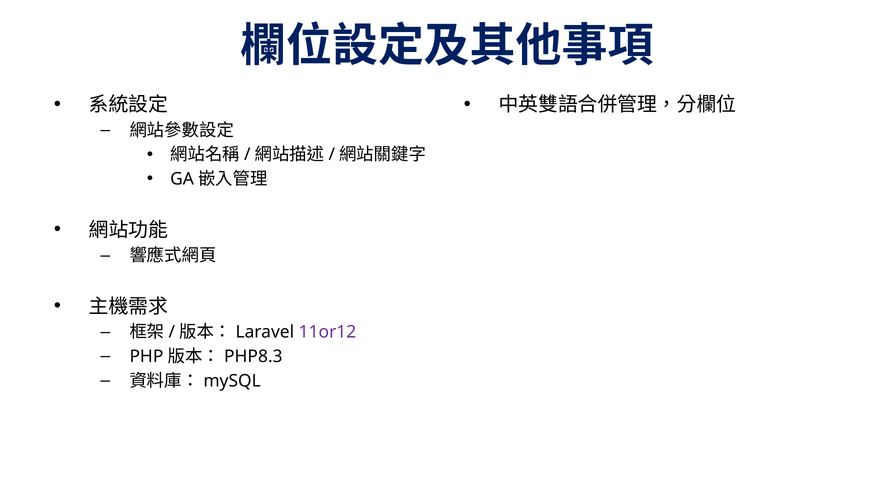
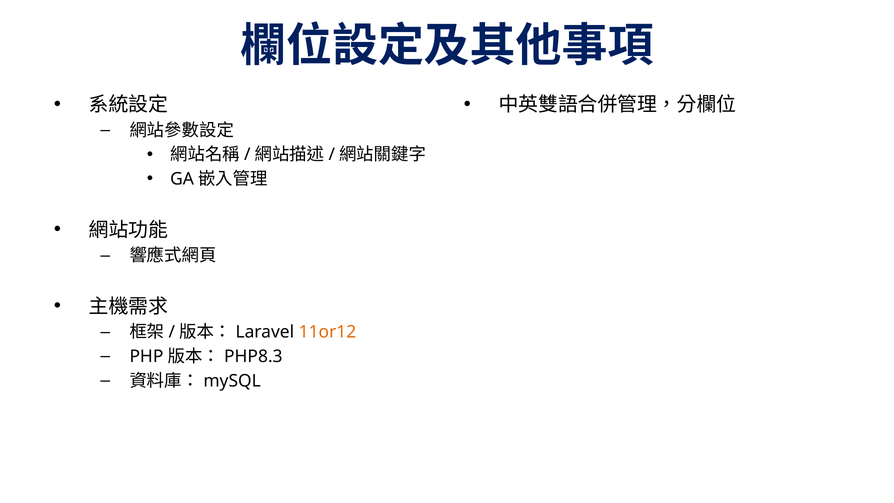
11or12 colour: purple -> orange
